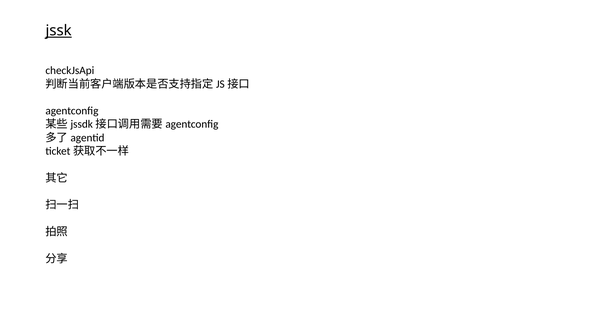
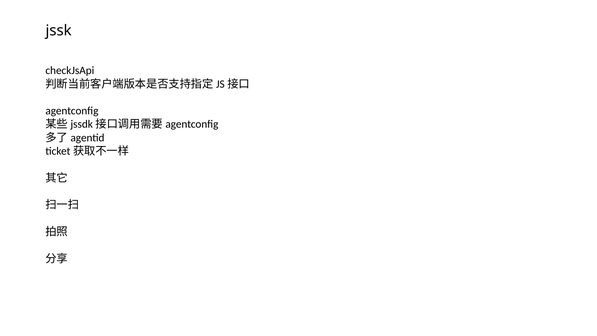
jssk underline: present -> none
